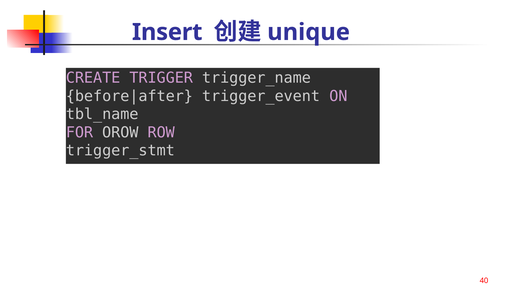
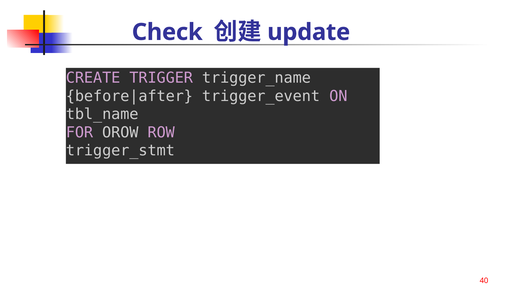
Insert: Insert -> Check
unique: unique -> update
